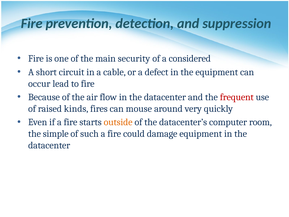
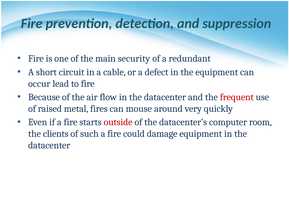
considered: considered -> redundant
kinds: kinds -> metal
outside colour: orange -> red
simple: simple -> clients
